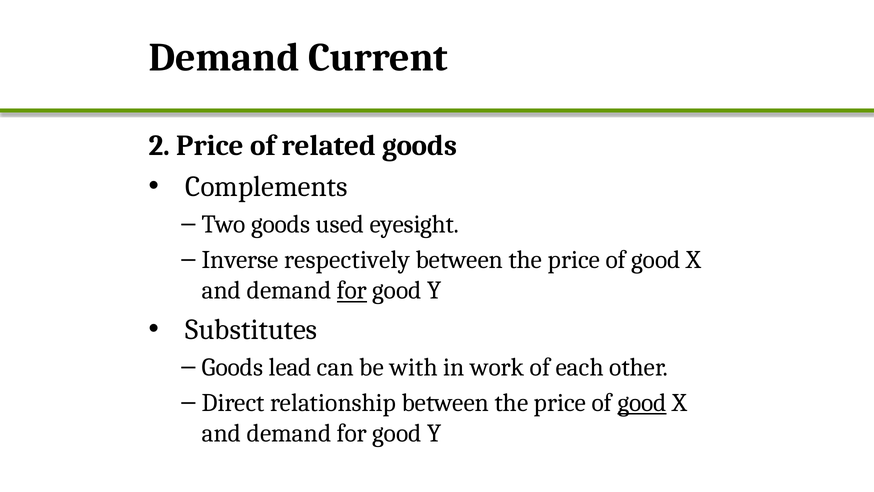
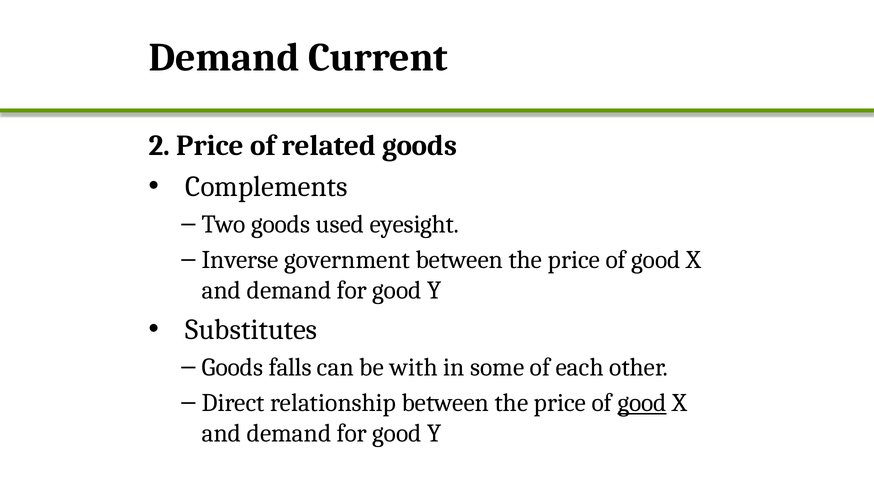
respectively: respectively -> government
for at (352, 290) underline: present -> none
lead: lead -> falls
work: work -> some
